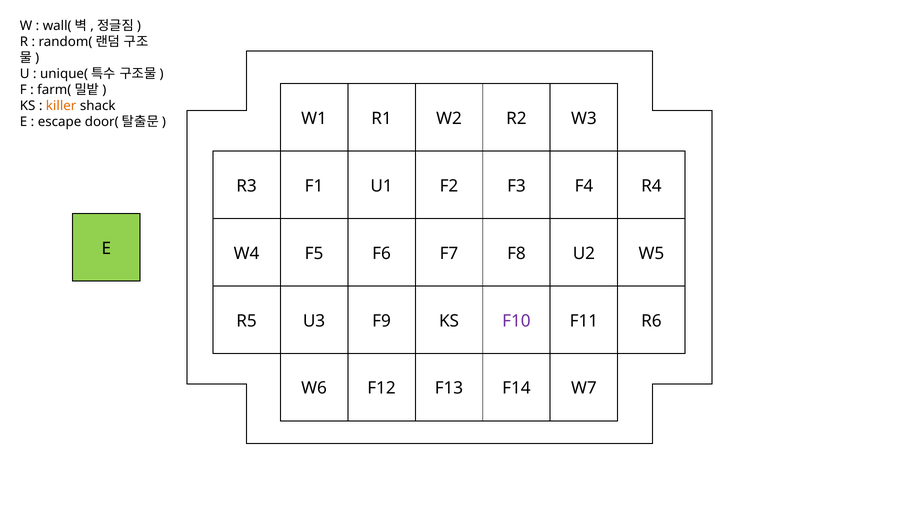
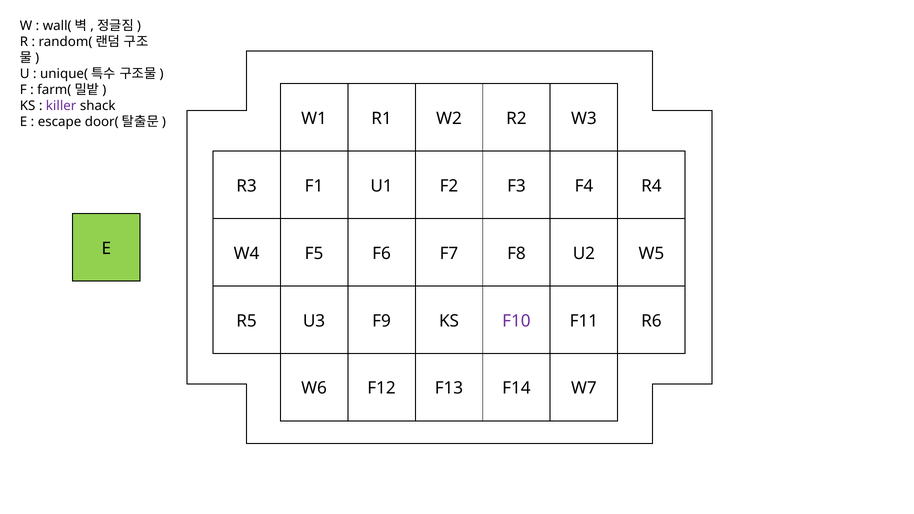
killer colour: orange -> purple
